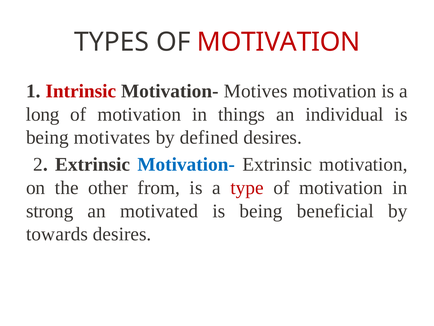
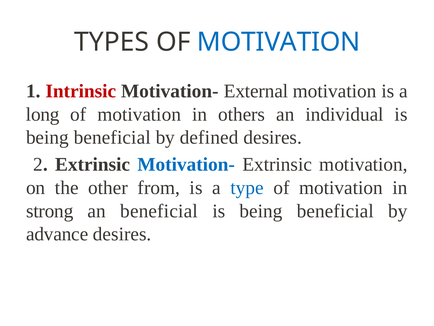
MOTIVATION at (279, 42) colour: red -> blue
Motives: Motives -> External
things: things -> others
motivates at (112, 137): motivates -> beneficial
type colour: red -> blue
an motivated: motivated -> beneficial
towards: towards -> advance
